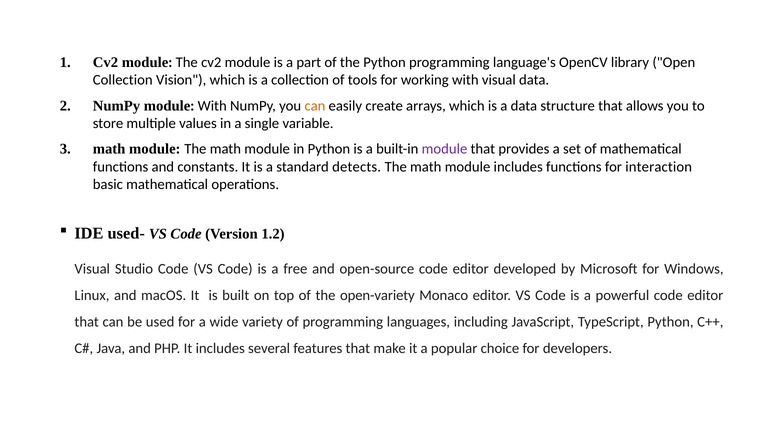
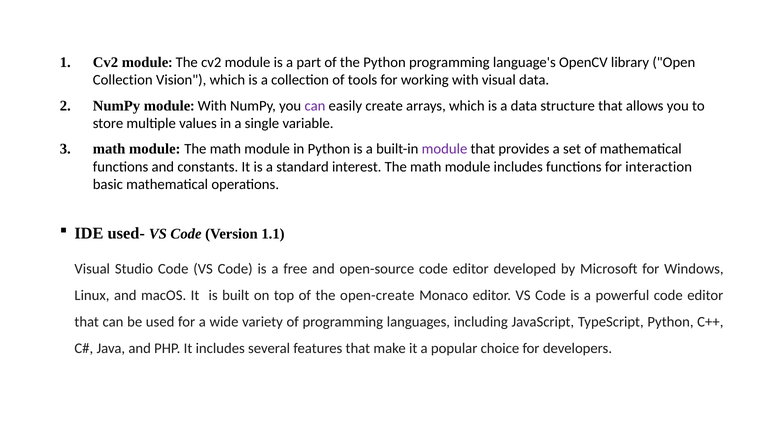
can at (315, 106) colour: orange -> purple
detects: detects -> interest
1.2: 1.2 -> 1.1
open-variety: open-variety -> open-create
